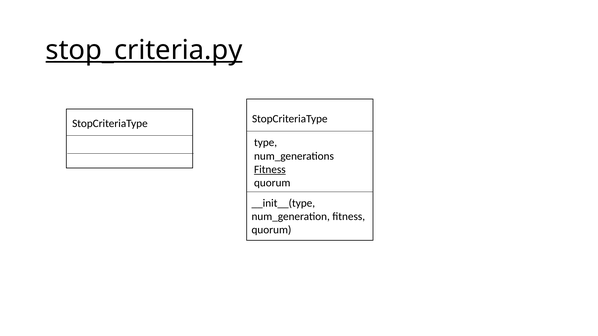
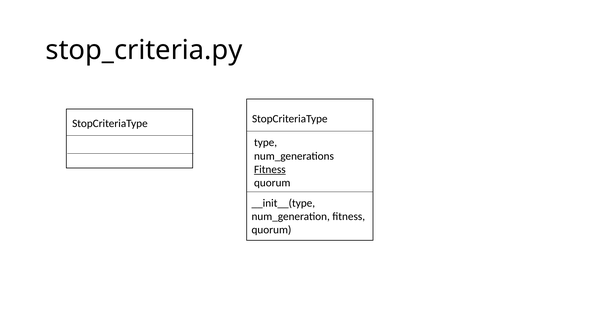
stop_criteria.py underline: present -> none
